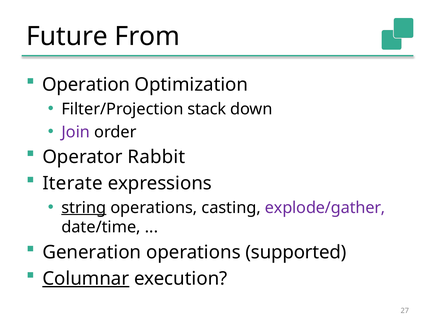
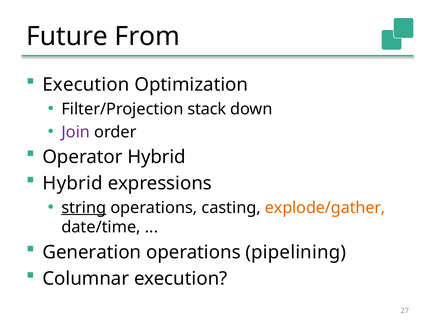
Operation at (86, 85): Operation -> Execution
Operator Rabbit: Rabbit -> Hybrid
Iterate at (73, 184): Iterate -> Hybrid
explode/gather colour: purple -> orange
supported: supported -> pipelining
Columnar underline: present -> none
